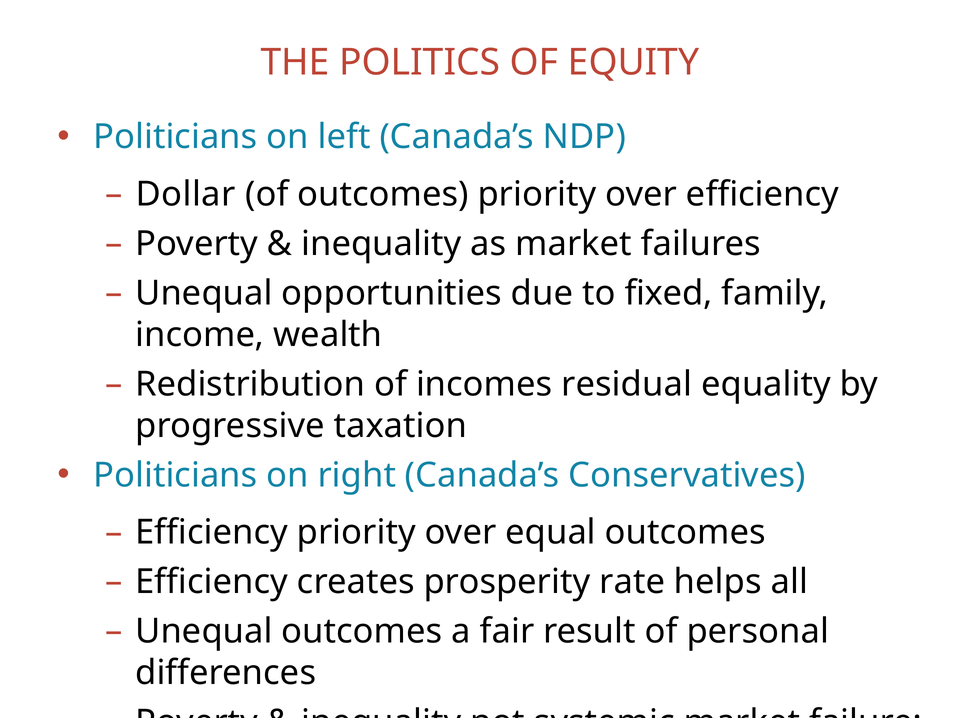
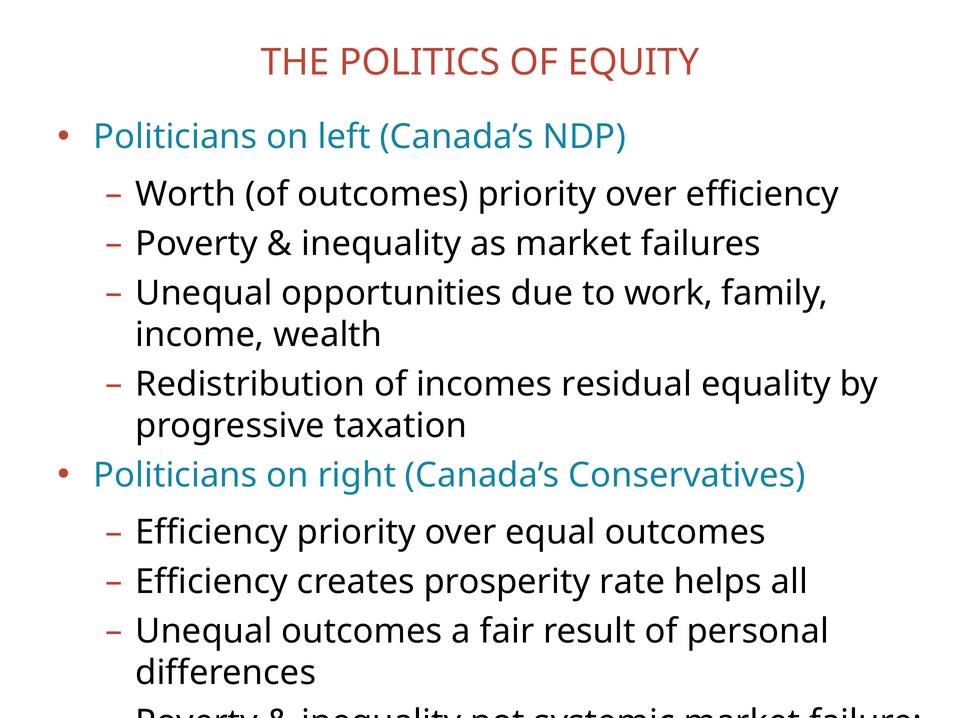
Dollar: Dollar -> Worth
fixed: fixed -> work
